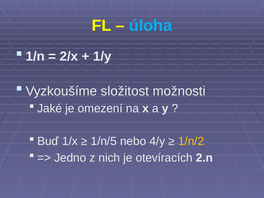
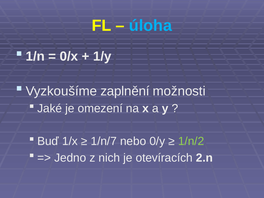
2/x: 2/x -> 0/x
složitost: složitost -> zaplnění
1/n/5: 1/n/5 -> 1/n/7
4/y: 4/y -> 0/y
1/n/2 colour: yellow -> light green
